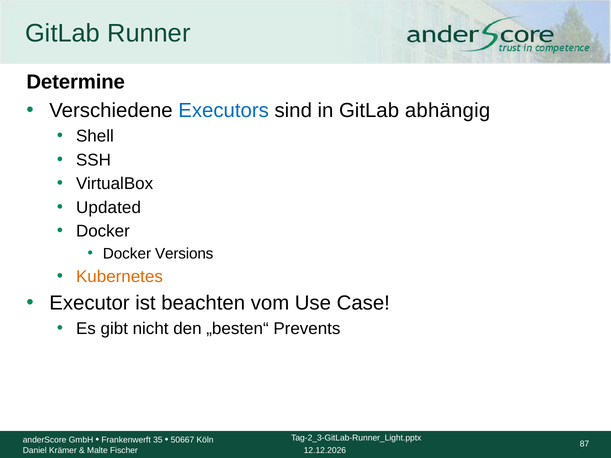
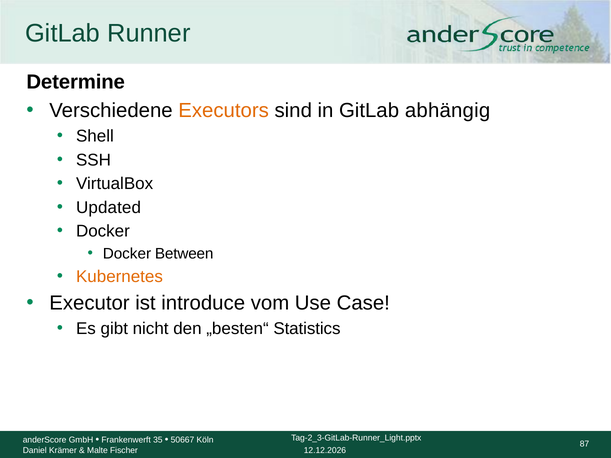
Executors colour: blue -> orange
Versions: Versions -> Between
beachten: beachten -> introduce
Prevents: Prevents -> Statistics
